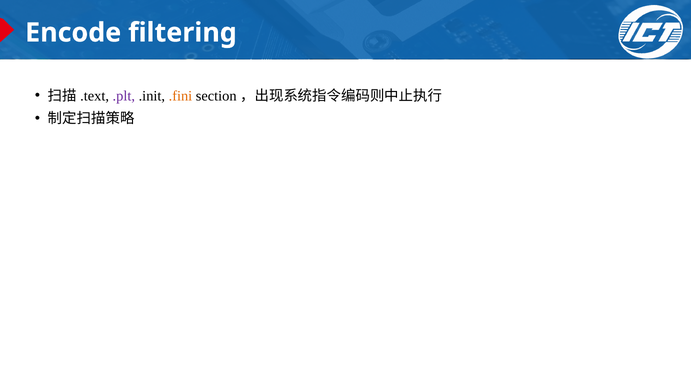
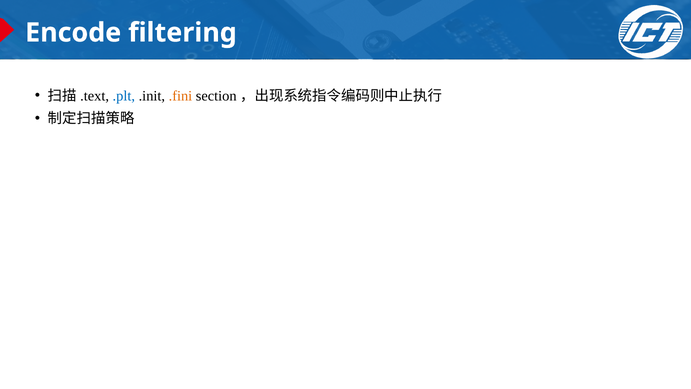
.plt colour: purple -> blue
